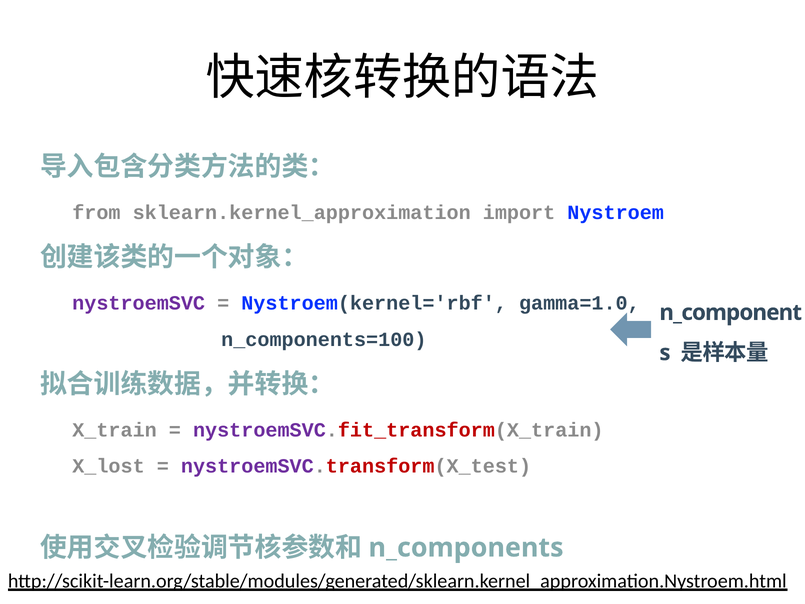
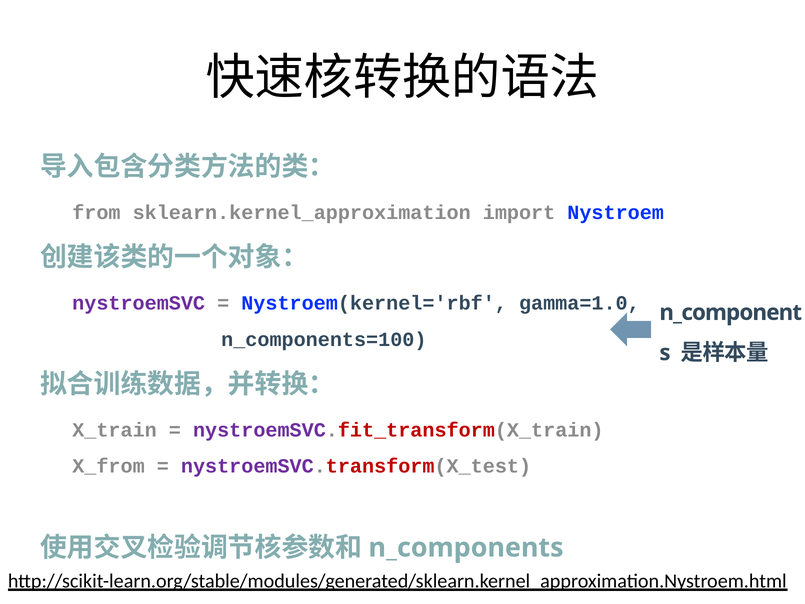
X_lost: X_lost -> X_from
